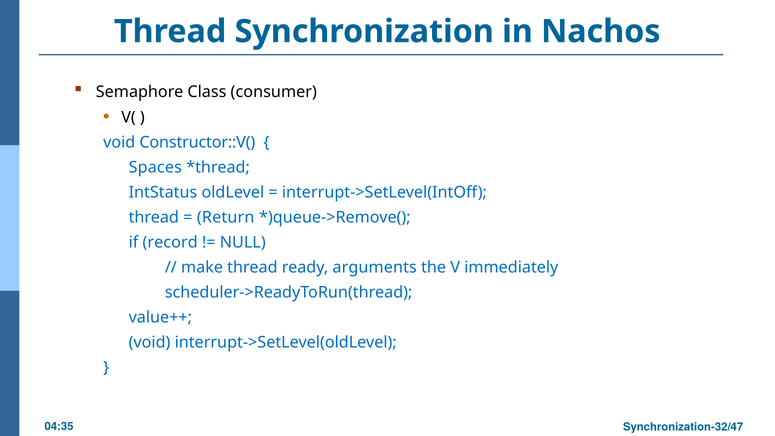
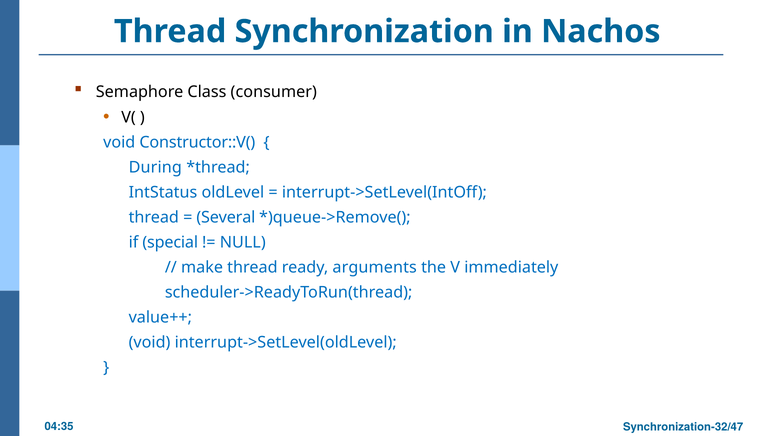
Spaces: Spaces -> During
Return: Return -> Several
record: record -> special
